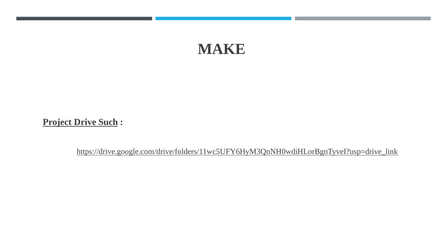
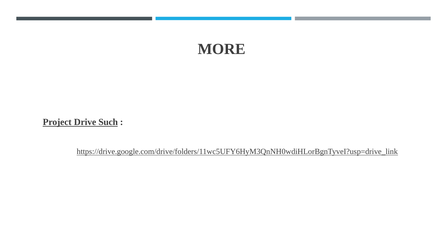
MAKE: MAKE -> MORE
